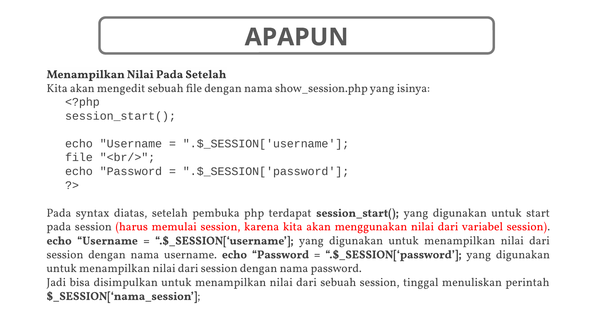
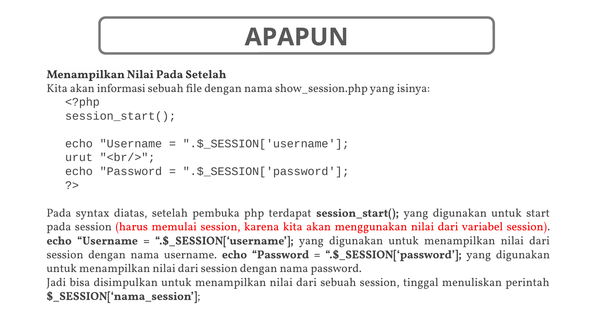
mengedit: mengedit -> informasi
file at (79, 157): file -> urut
